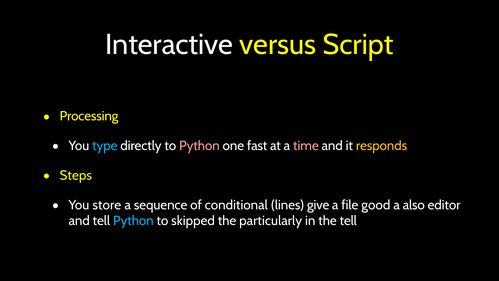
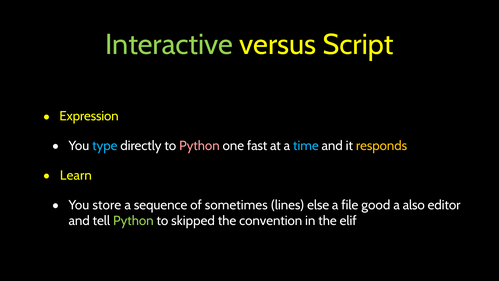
Interactive colour: white -> light green
Processing: Processing -> Expression
time colour: pink -> light blue
Steps: Steps -> Learn
conditional: conditional -> sometimes
give: give -> else
Python at (133, 221) colour: light blue -> light green
particularly: particularly -> convention
the tell: tell -> elif
